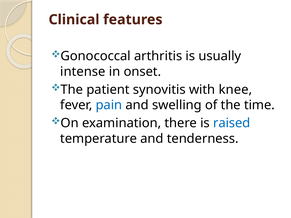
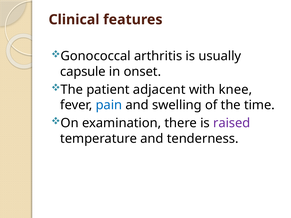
intense: intense -> capsule
synovitis: synovitis -> adjacent
raised colour: blue -> purple
